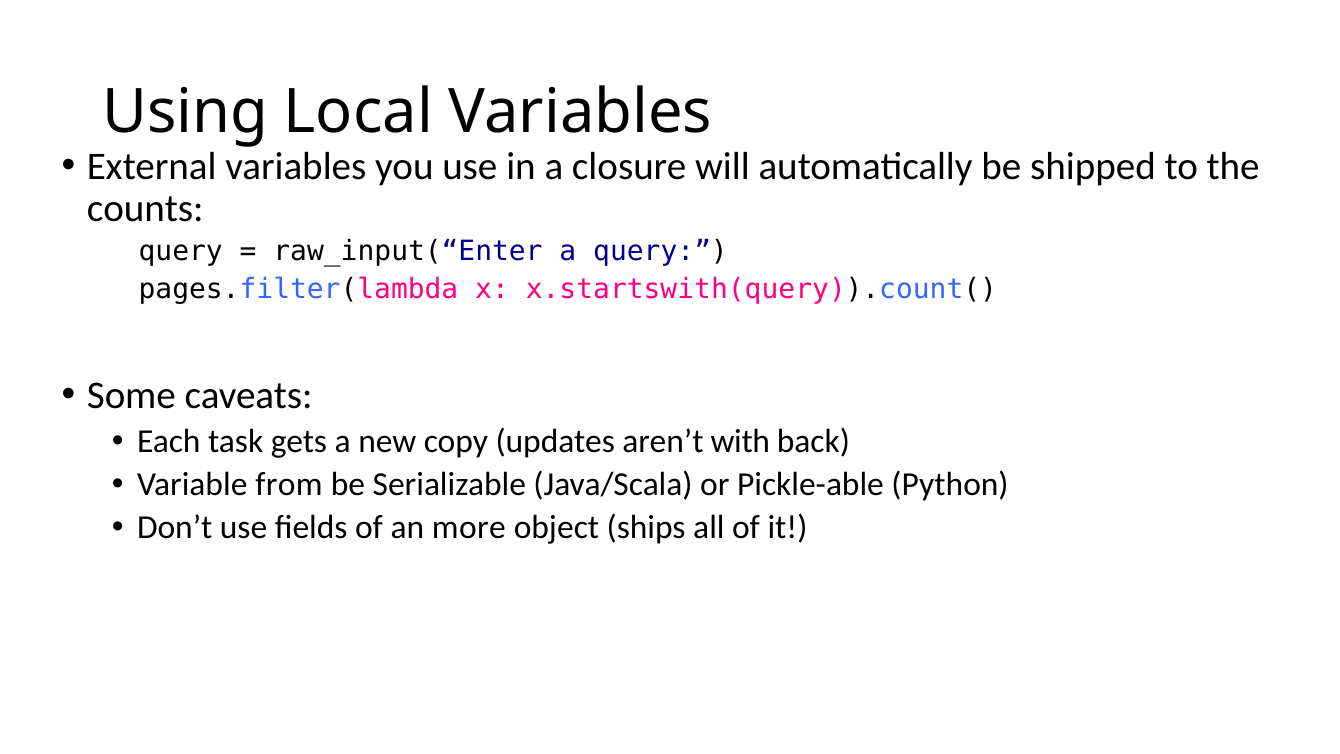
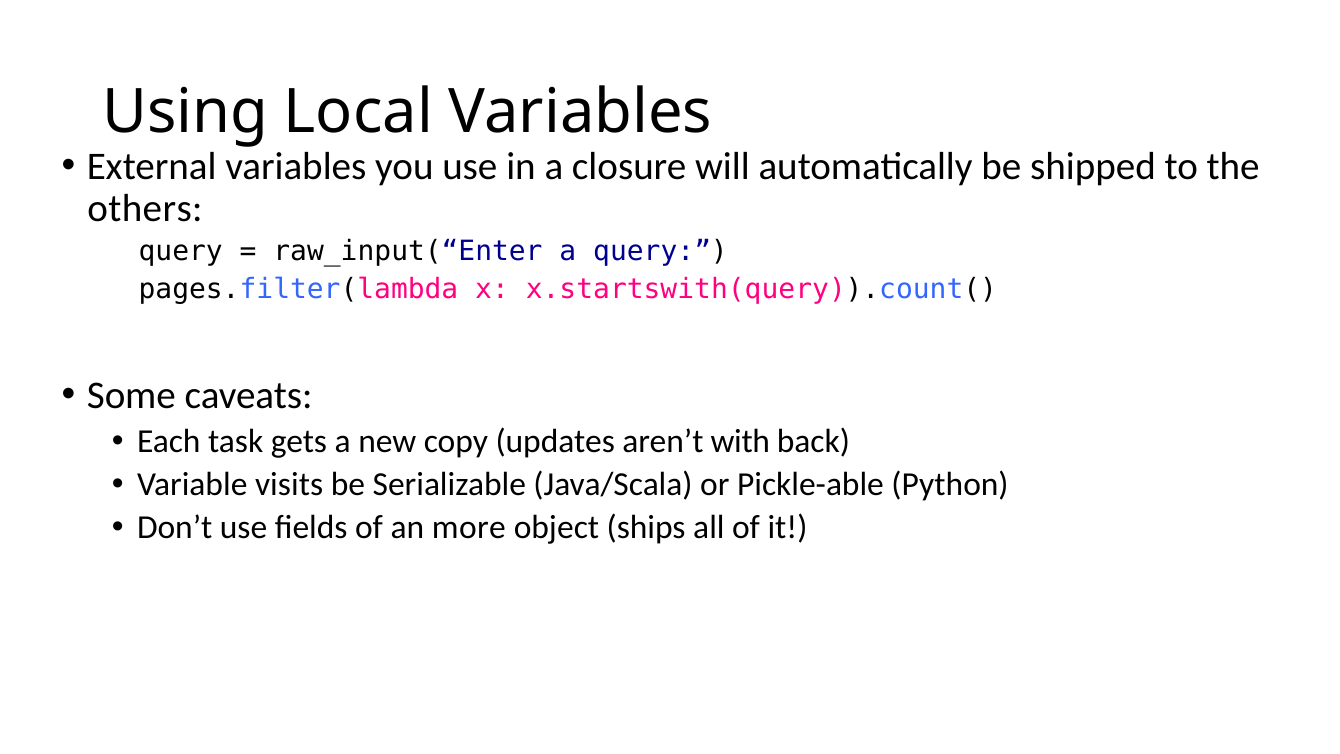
counts: counts -> others
from: from -> visits
